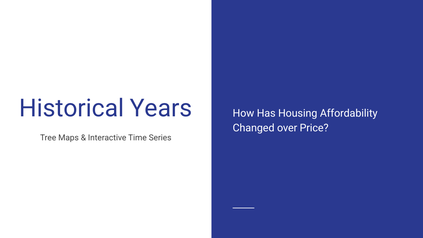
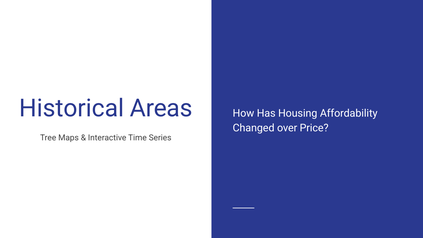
Years: Years -> Areas
